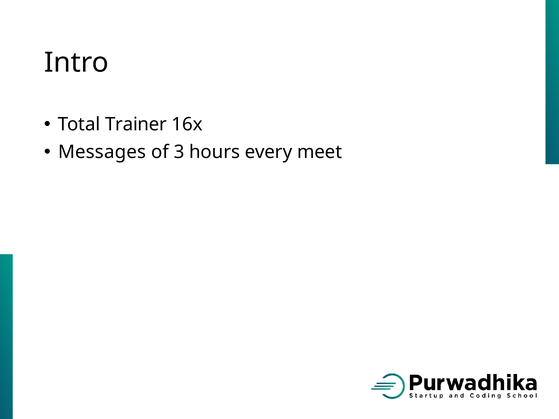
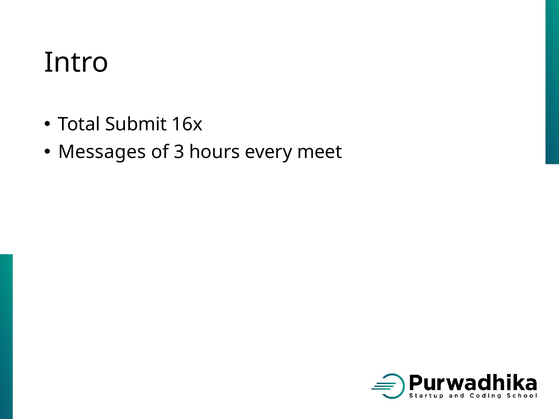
Trainer: Trainer -> Submit
